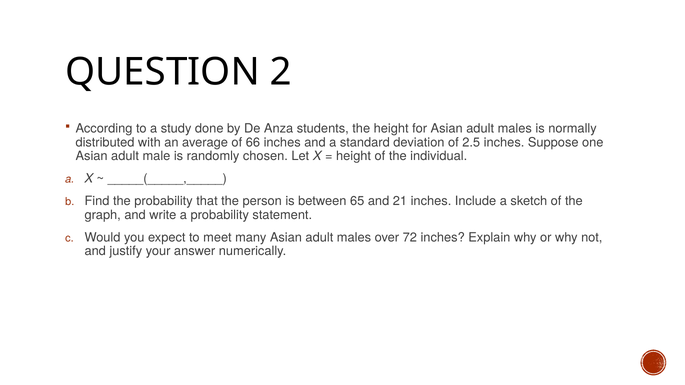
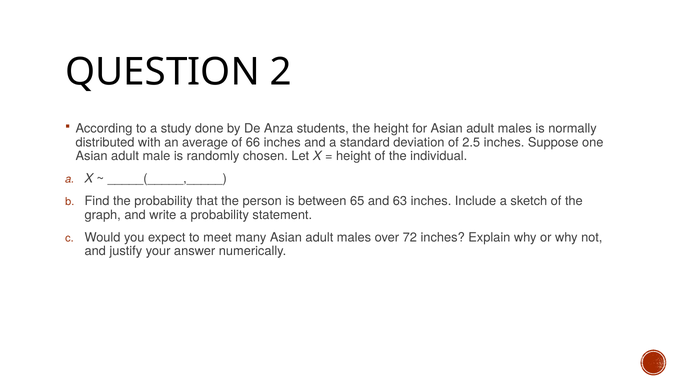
21: 21 -> 63
